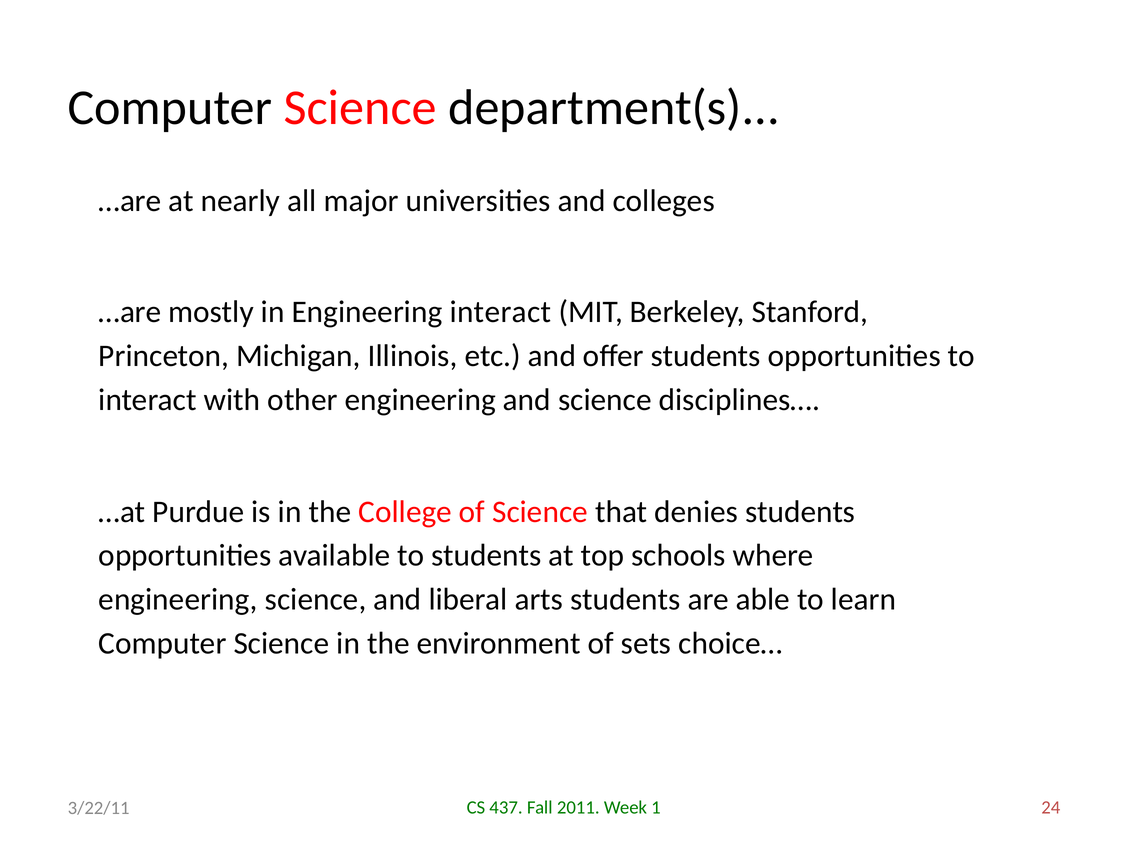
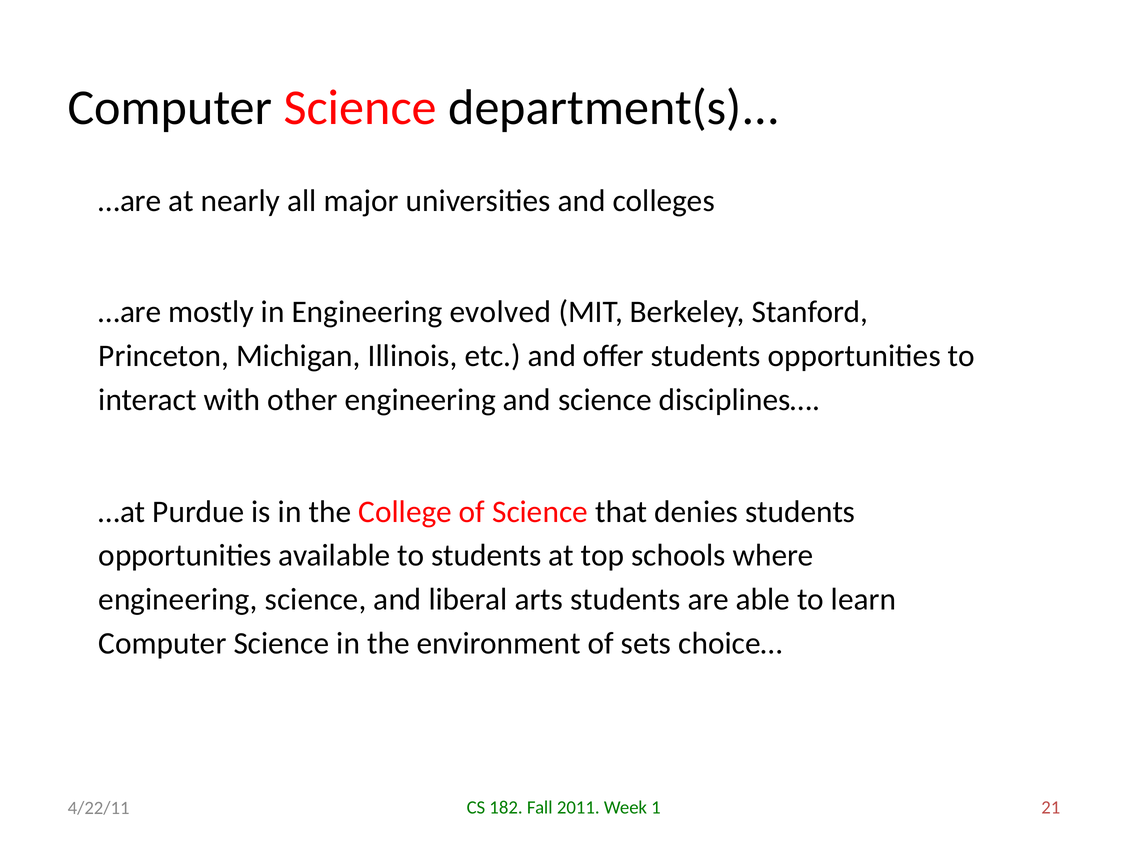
Engineering interact: interact -> evolved
437: 437 -> 182
24: 24 -> 21
3/22/11: 3/22/11 -> 4/22/11
